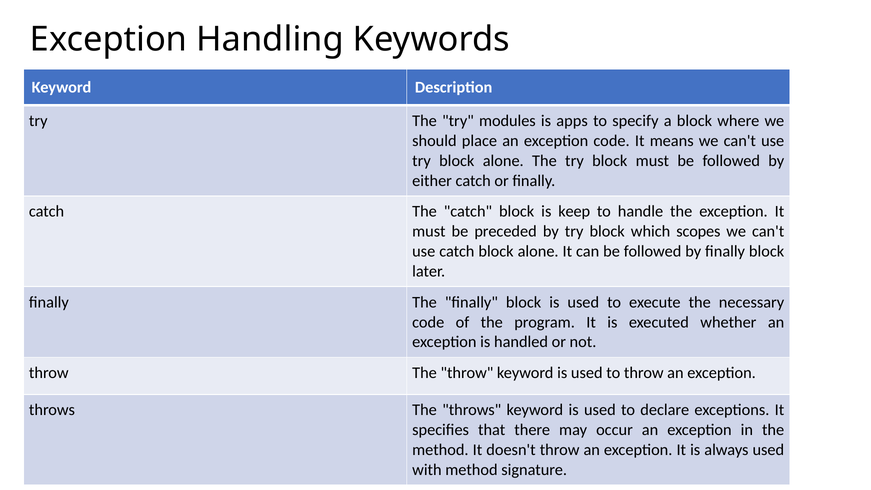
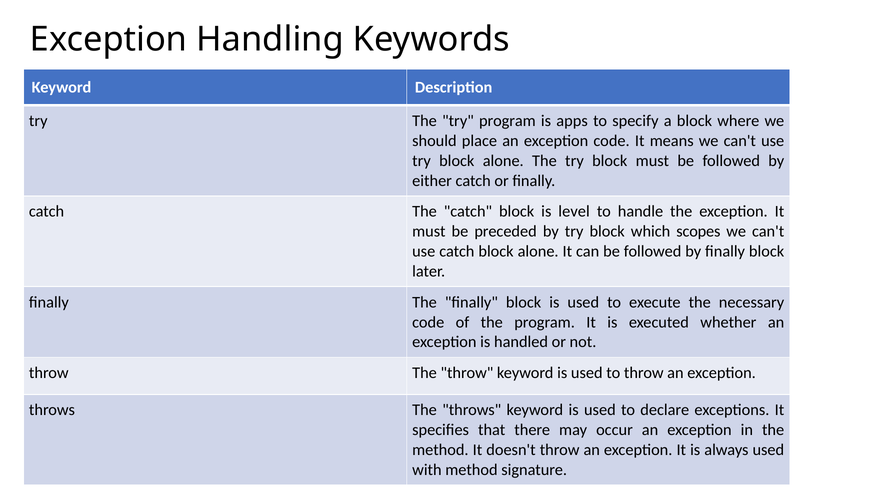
try modules: modules -> program
keep: keep -> level
